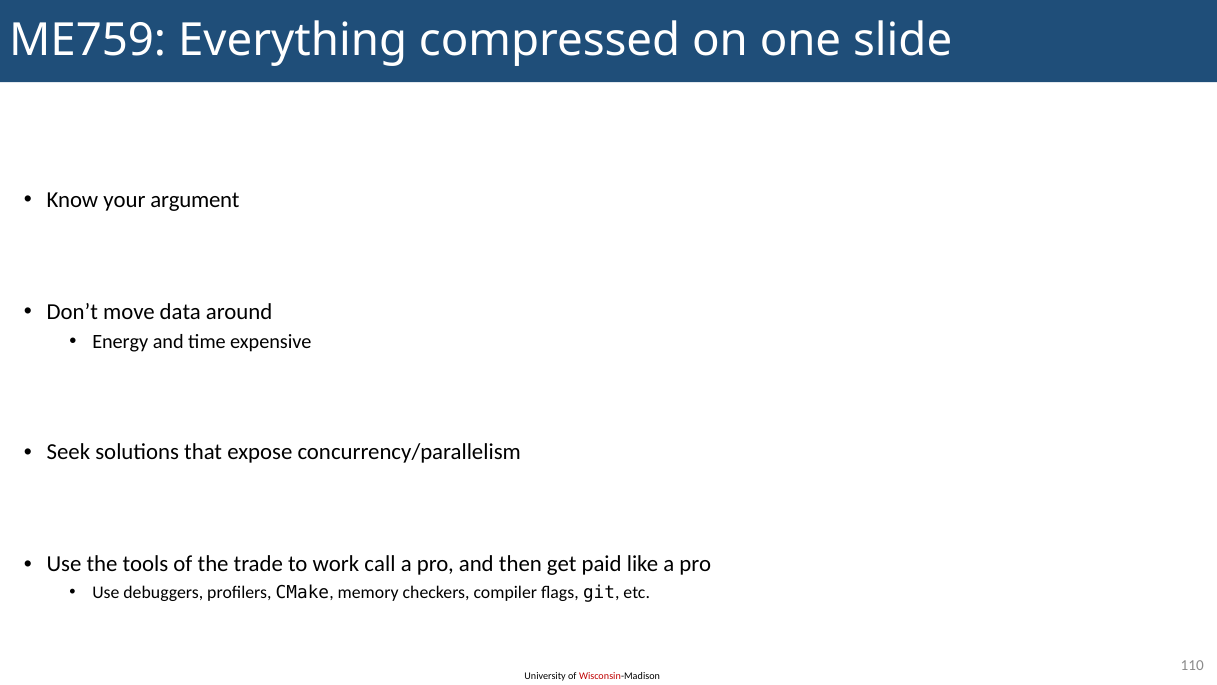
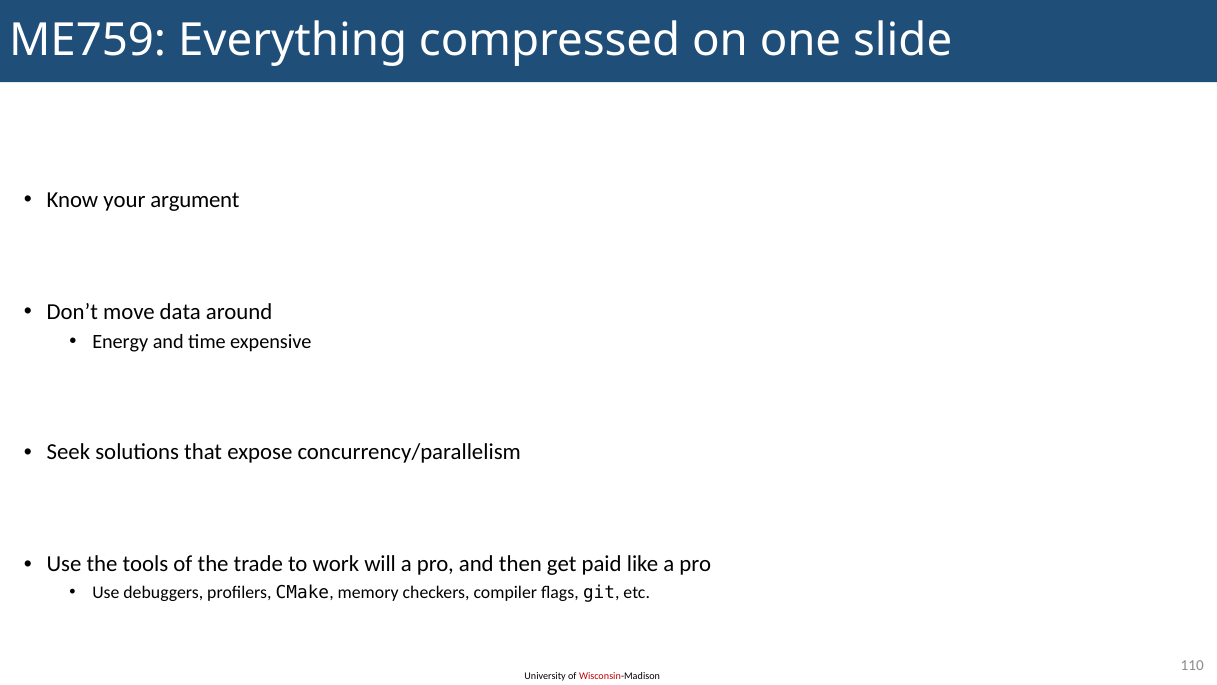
call: call -> will
